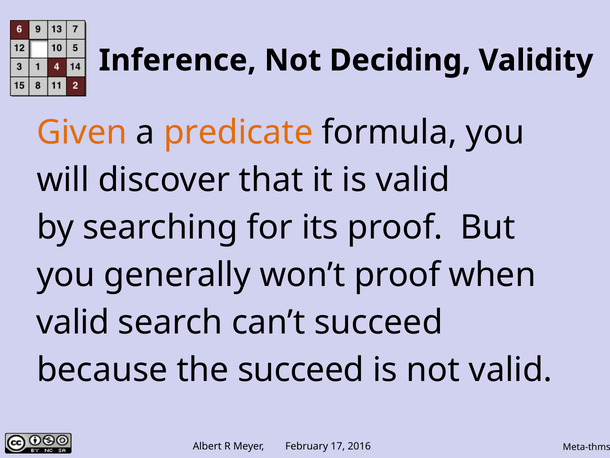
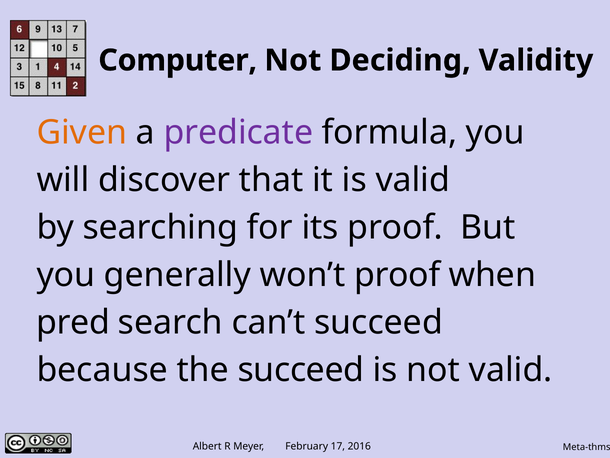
Inference: Inference -> Computer
predicate colour: orange -> purple
valid at (73, 322): valid -> pred
